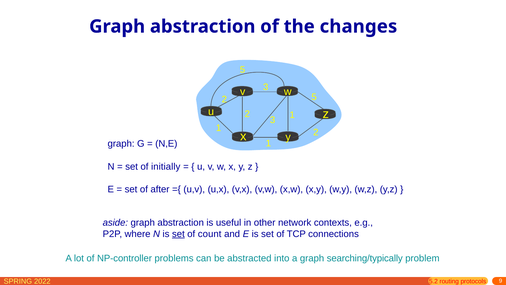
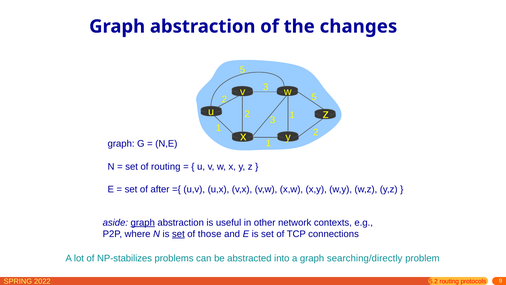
of initially: initially -> routing
graph at (143, 222) underline: none -> present
count: count -> those
NP-controller: NP-controller -> NP-stabilizes
searching/typically: searching/typically -> searching/directly
